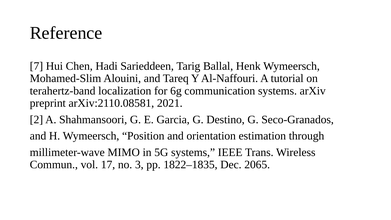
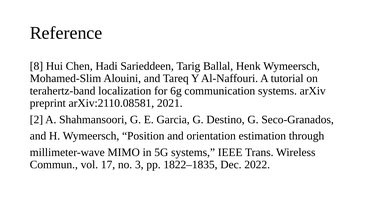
7: 7 -> 8
2065: 2065 -> 2022
